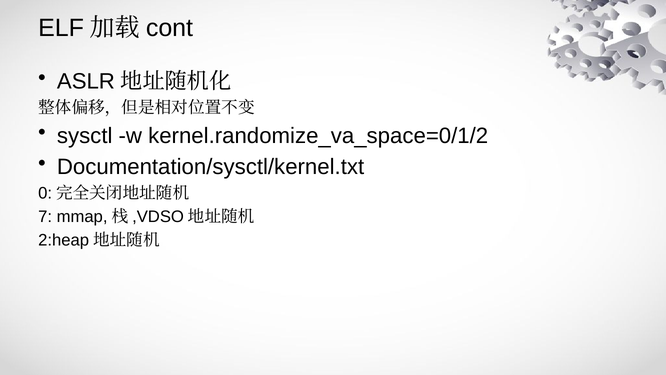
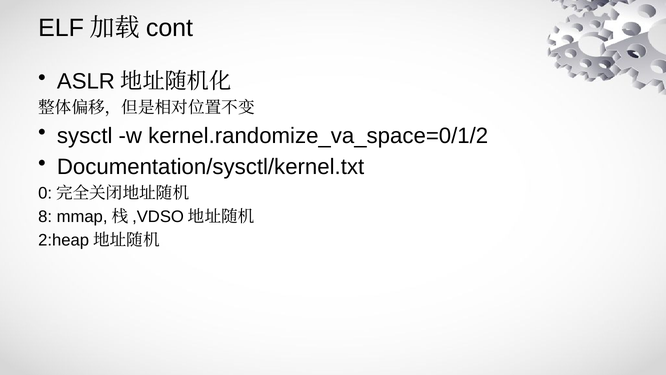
7: 7 -> 8
